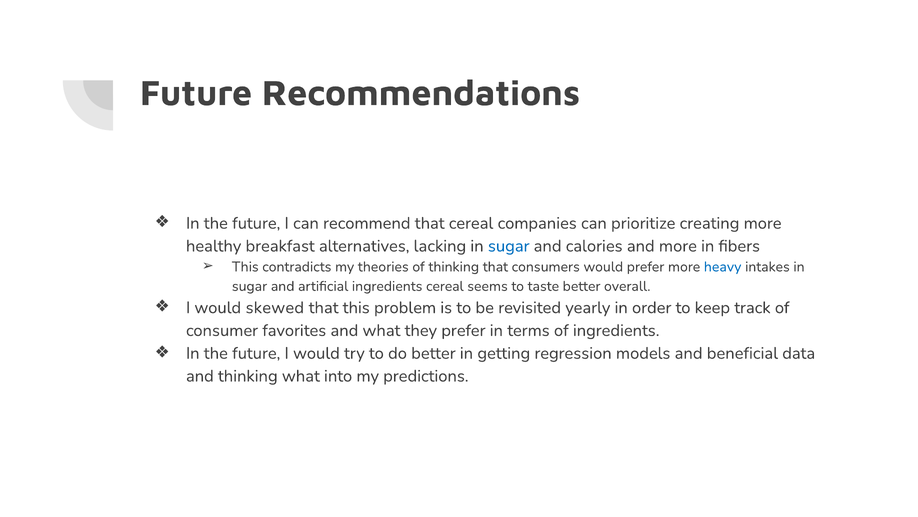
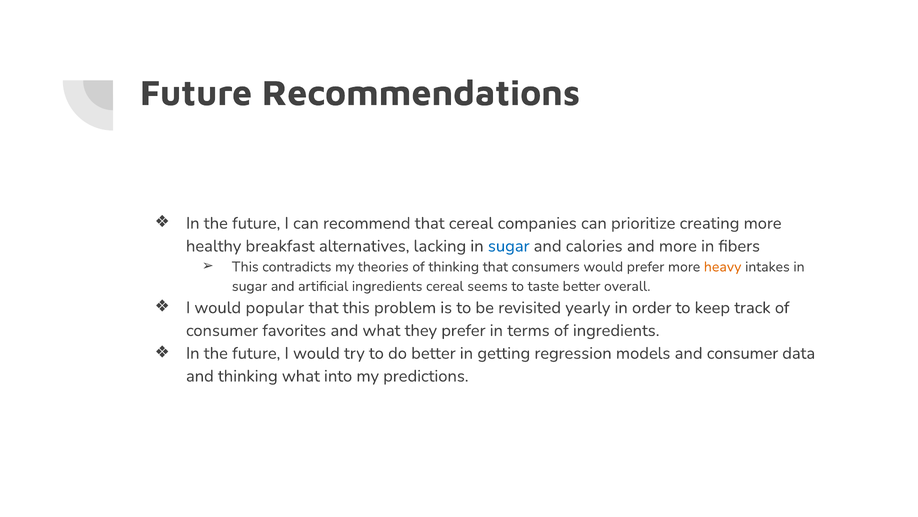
heavy colour: blue -> orange
skewed: skewed -> popular
and beneficial: beneficial -> consumer
